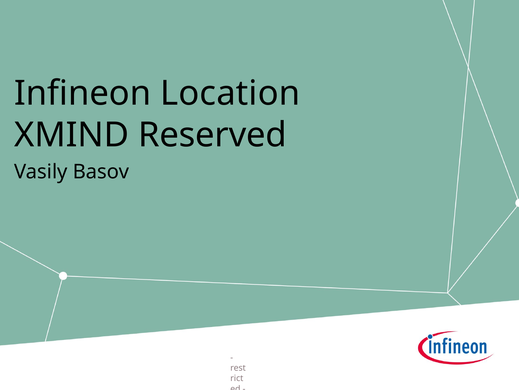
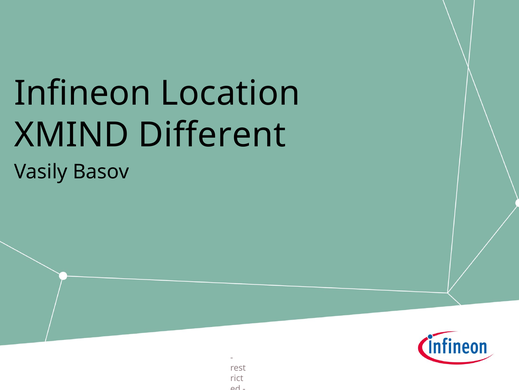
Reserved: Reserved -> Different
